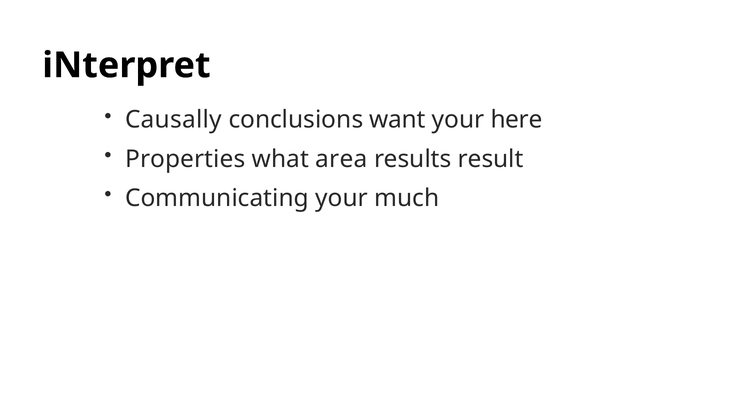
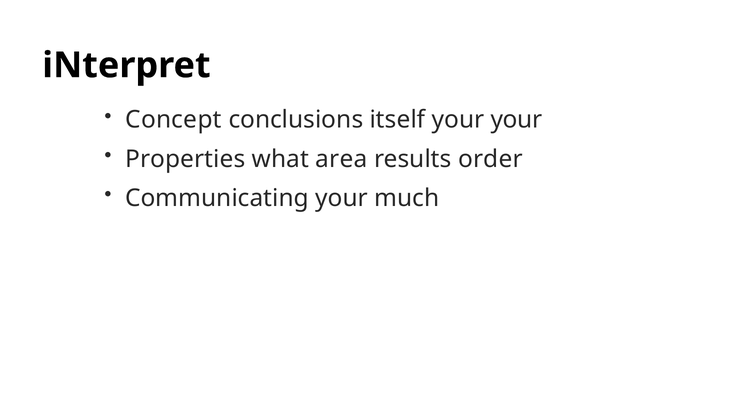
Causally: Causally -> Concept
want: want -> itself
your here: here -> your
result: result -> order
